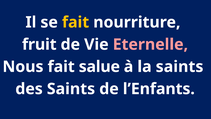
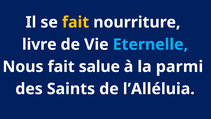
fruit: fruit -> livre
Eternelle colour: pink -> light blue
la saints: saints -> parmi
l’Enfants: l’Enfants -> l’Alléluia
